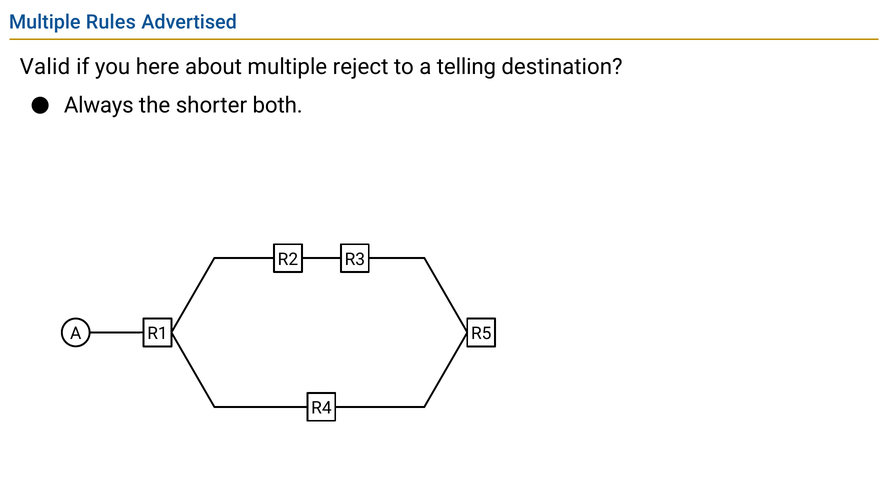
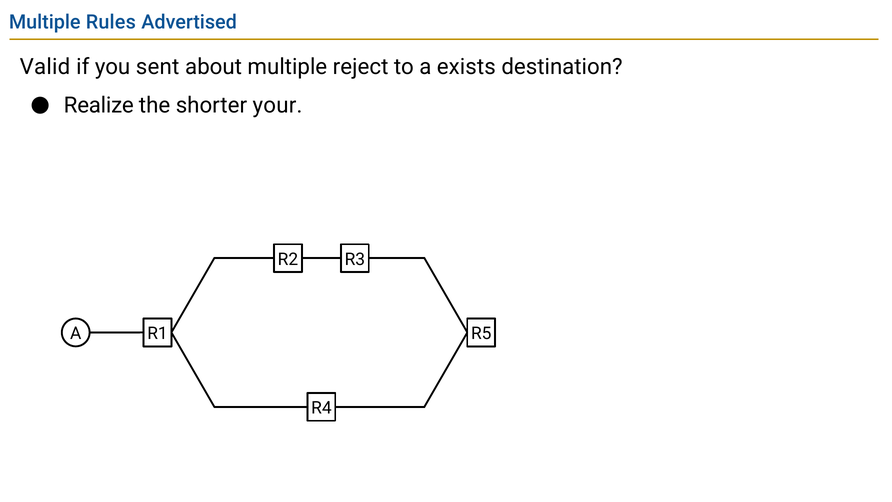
here: here -> sent
telling: telling -> exists
Always: Always -> Realize
both: both -> your
